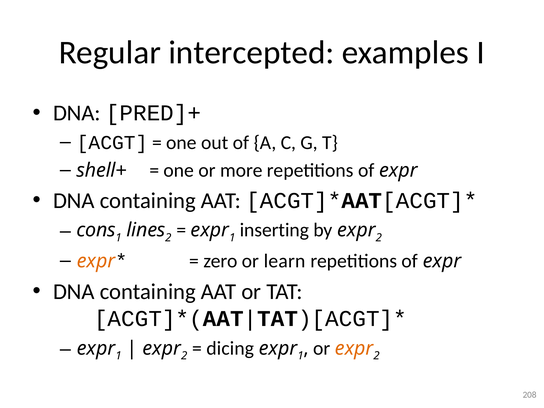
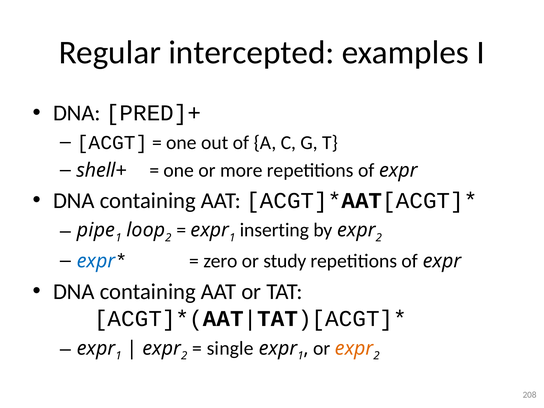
cons: cons -> pipe
lines: lines -> loop
expr at (96, 261) colour: orange -> blue
learn: learn -> study
dicing: dicing -> single
